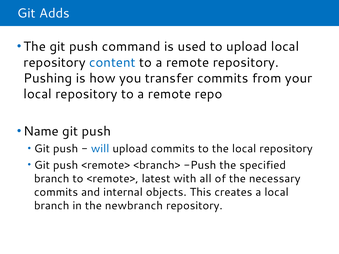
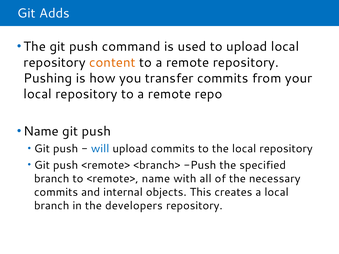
content colour: blue -> orange
<remote> latest: latest -> name
newbranch: newbranch -> developers
